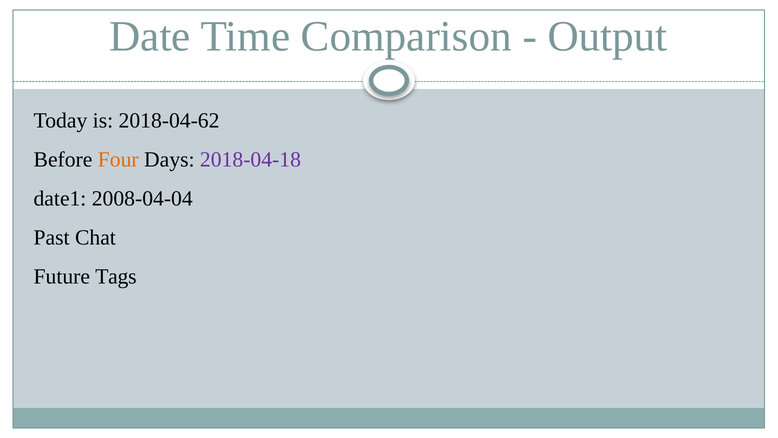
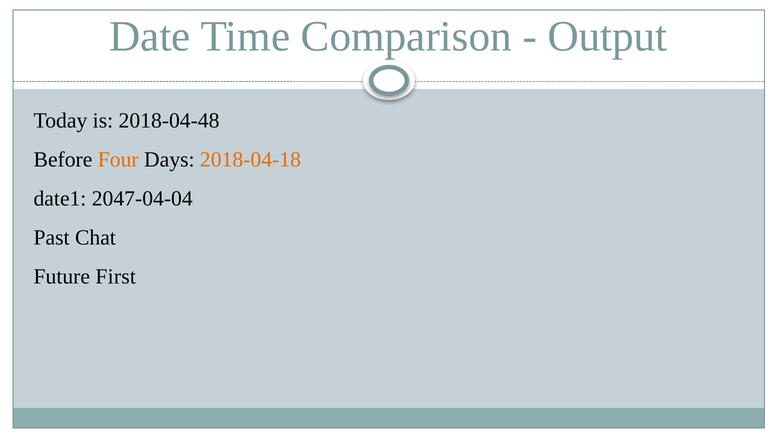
2018-04-62: 2018-04-62 -> 2018-04-48
2018-04-18 colour: purple -> orange
2008-04-04: 2008-04-04 -> 2047-04-04
Tags: Tags -> First
